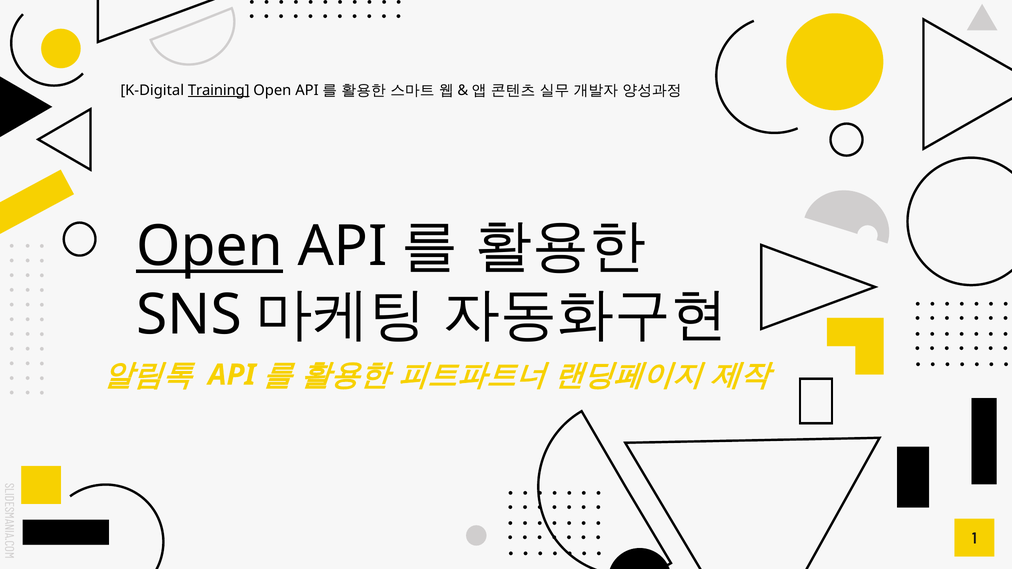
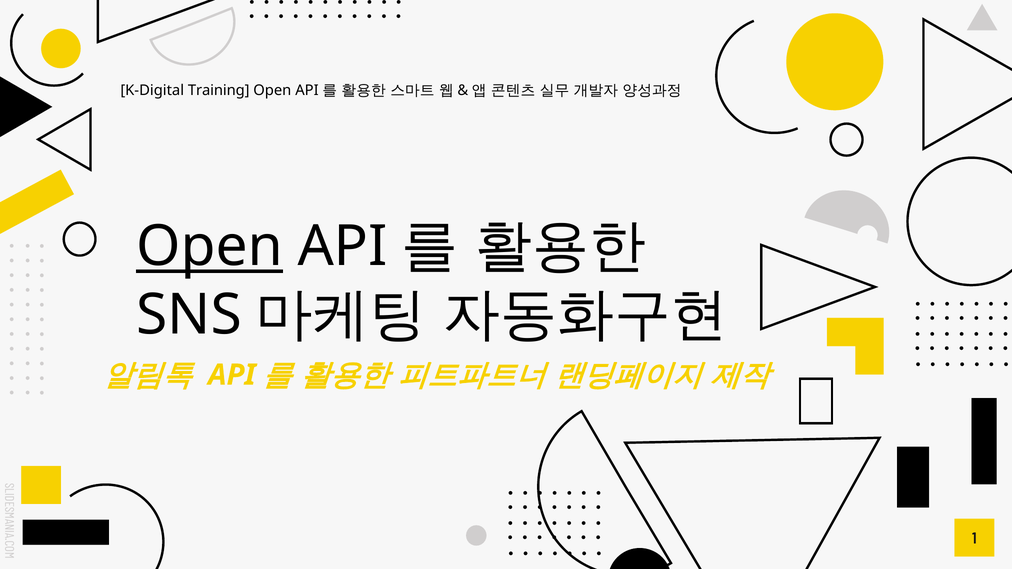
Training underline: present -> none
